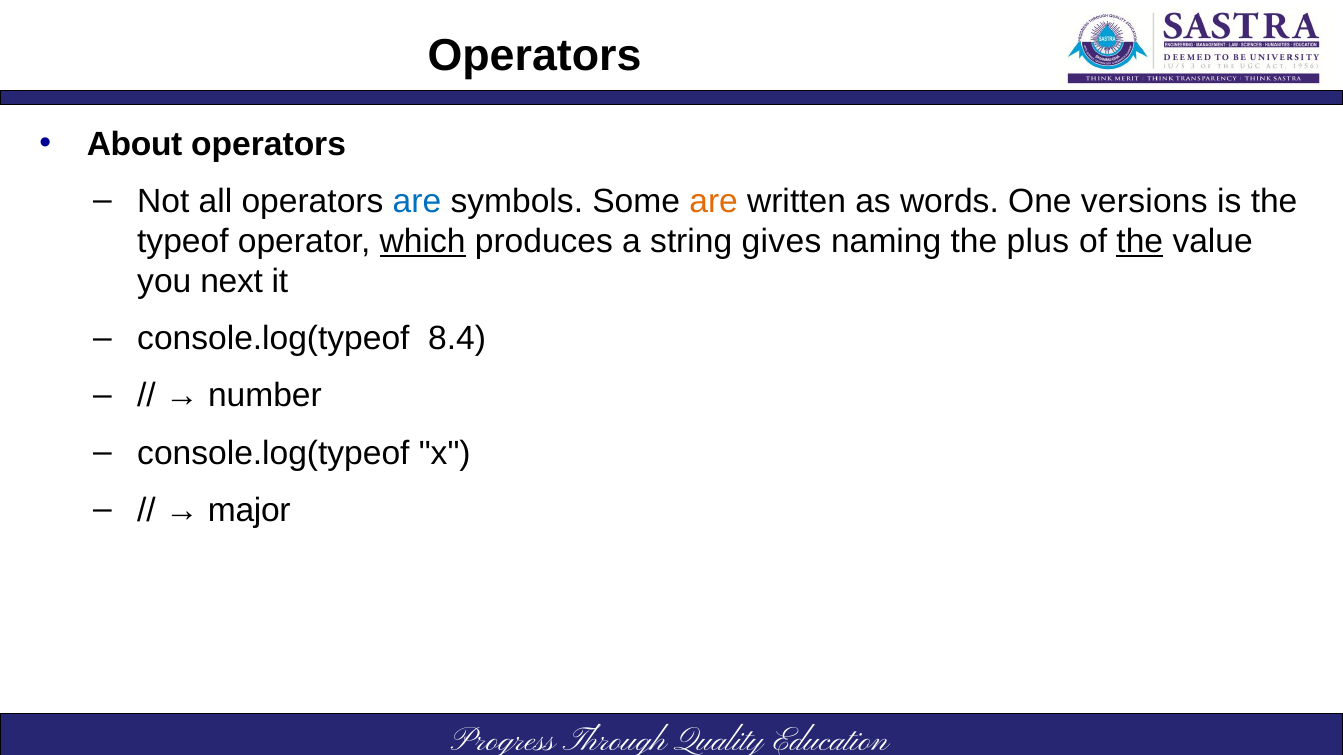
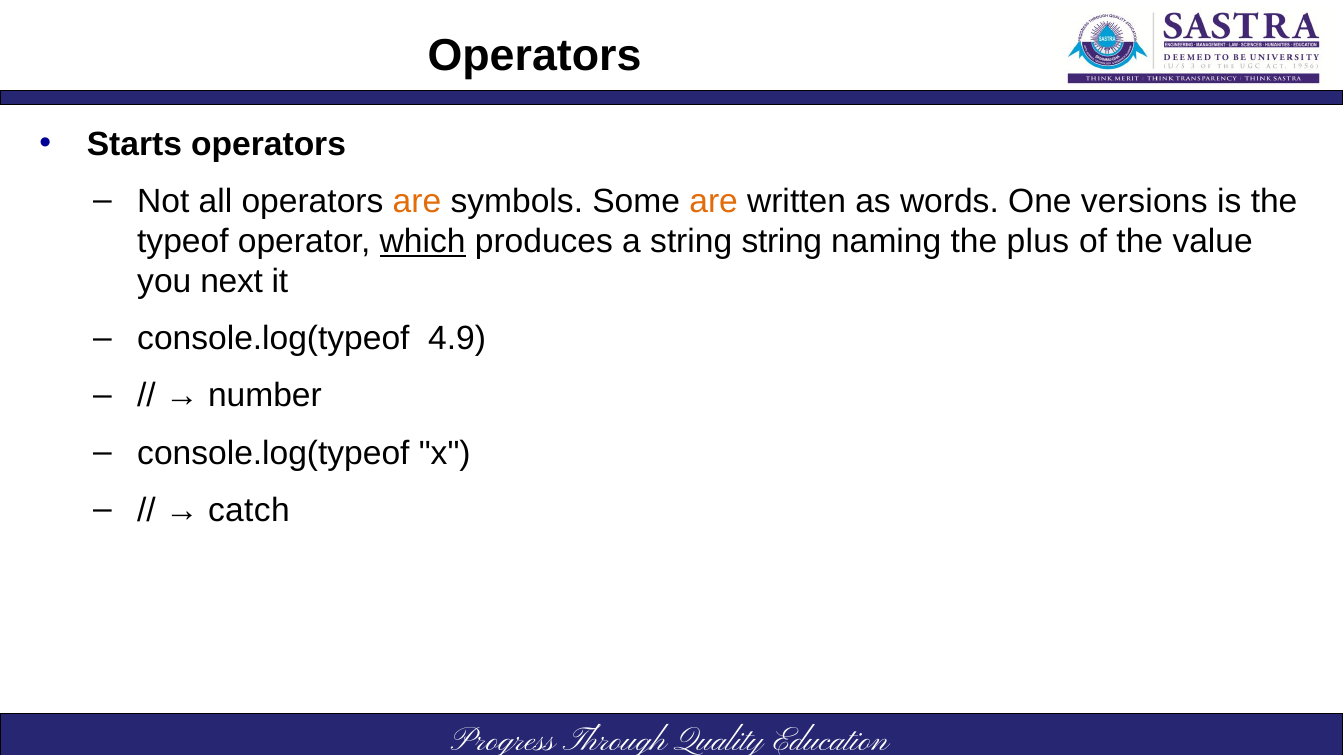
About: About -> Starts
are at (417, 201) colour: blue -> orange
string gives: gives -> string
the at (1140, 242) underline: present -> none
8.4: 8.4 -> 4.9
major: major -> catch
